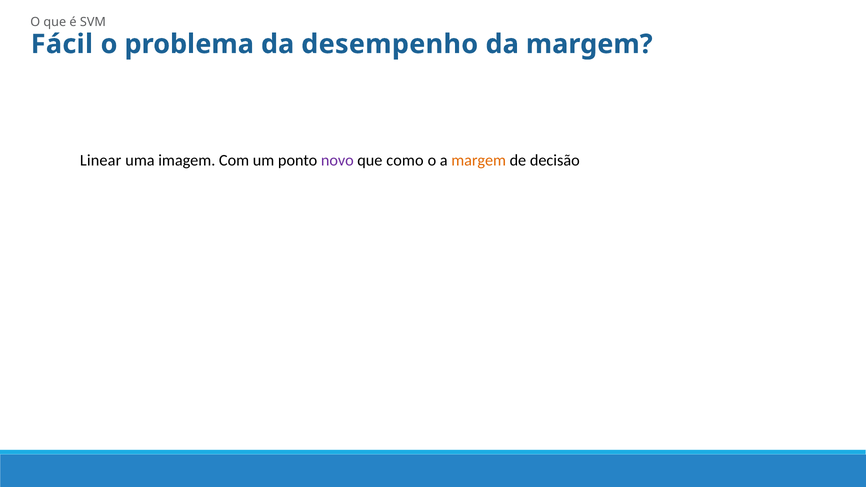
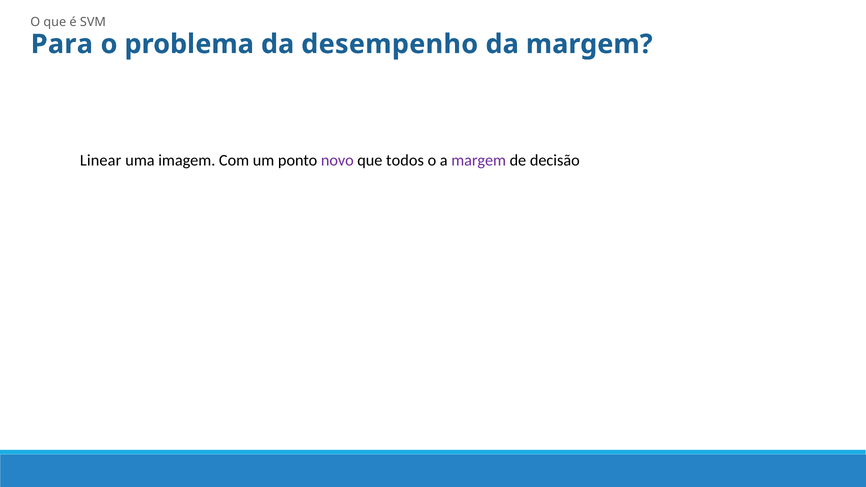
Fácil: Fácil -> Para
como: como -> todos
margem at (479, 160) colour: orange -> purple
